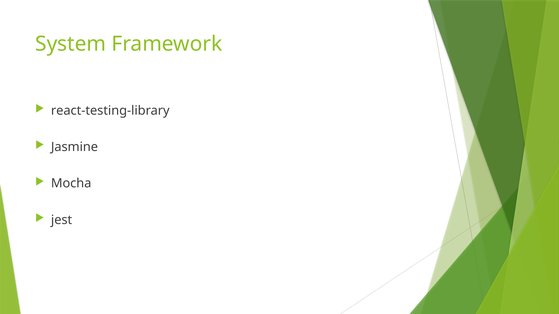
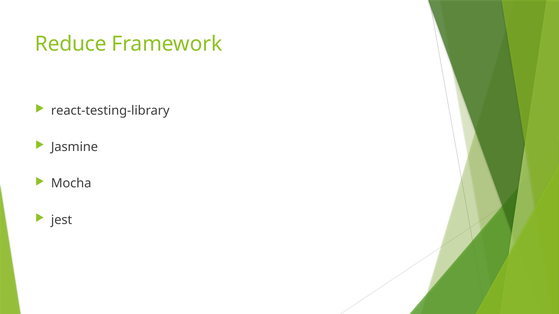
System: System -> Reduce
